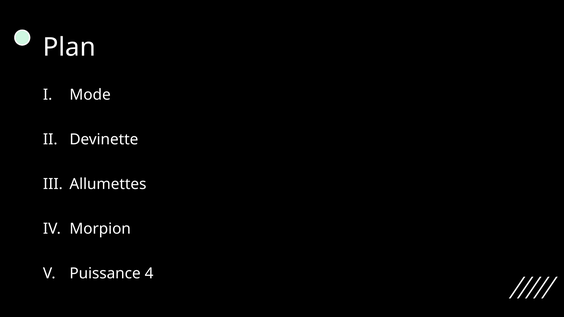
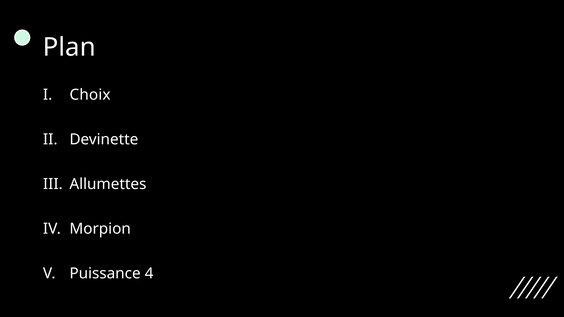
Mode: Mode -> Choix
